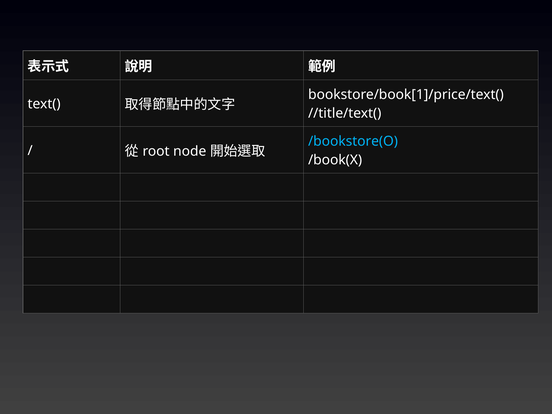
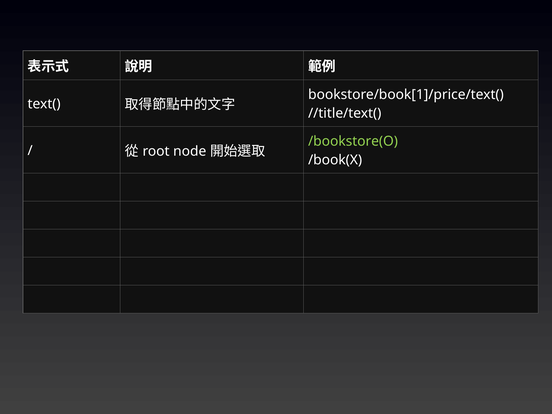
/bookstore(O colour: light blue -> light green
